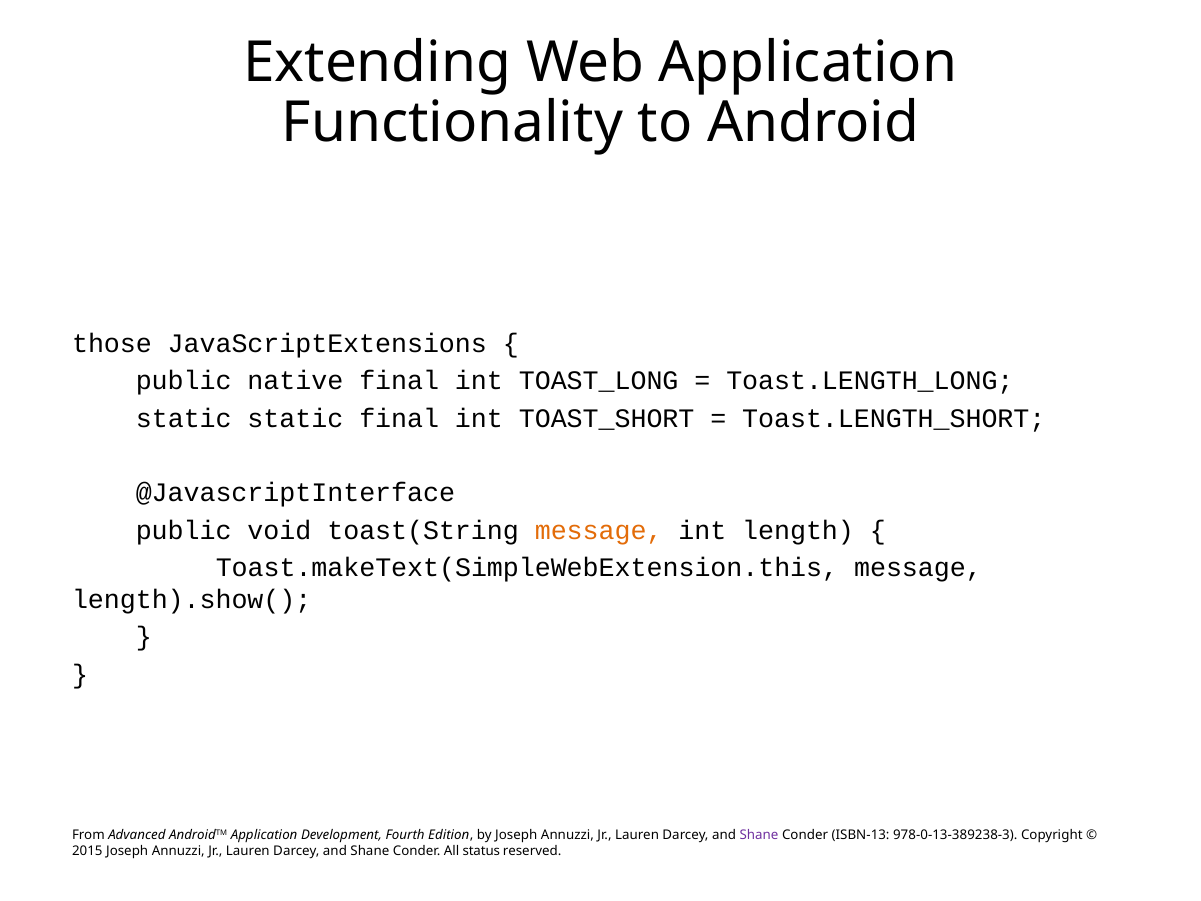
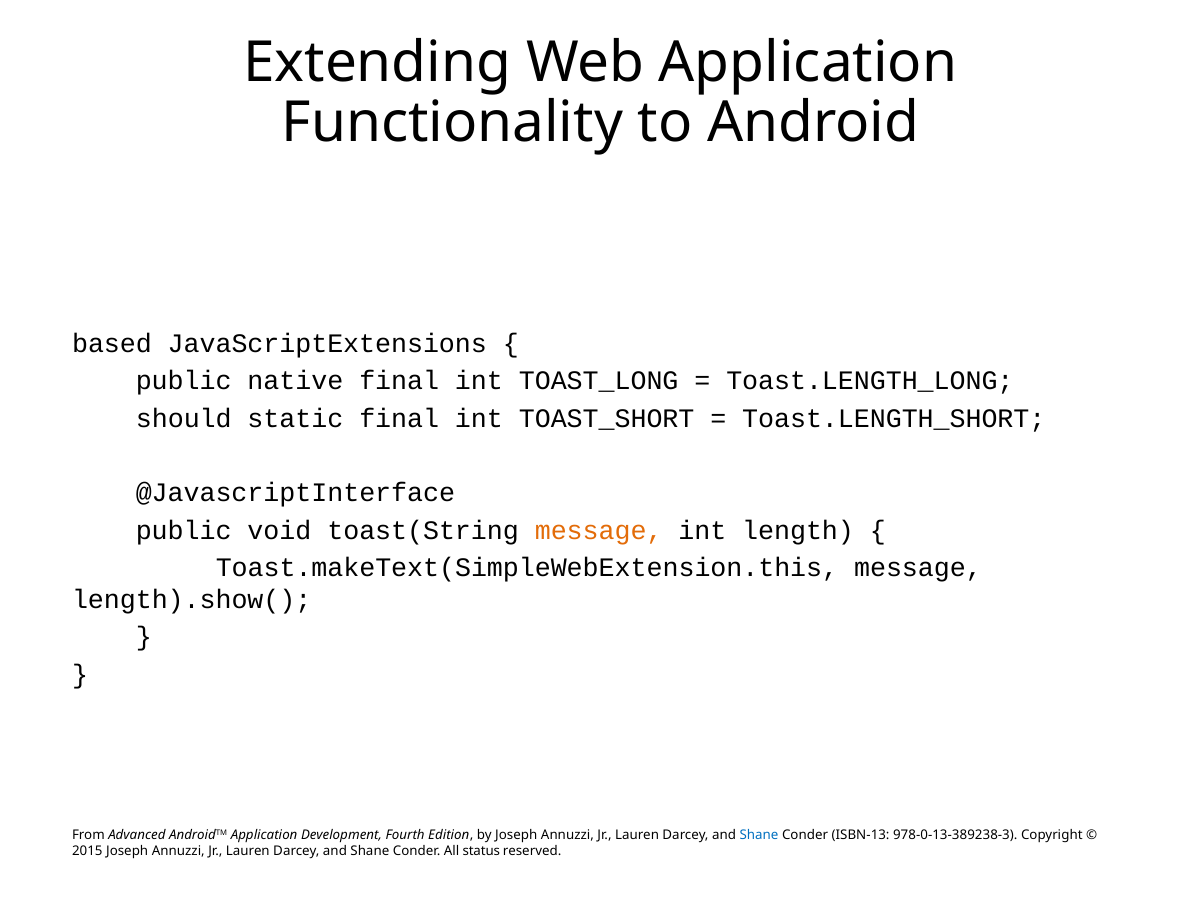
those: those -> based
static at (184, 418): static -> should
Shane at (759, 835) colour: purple -> blue
